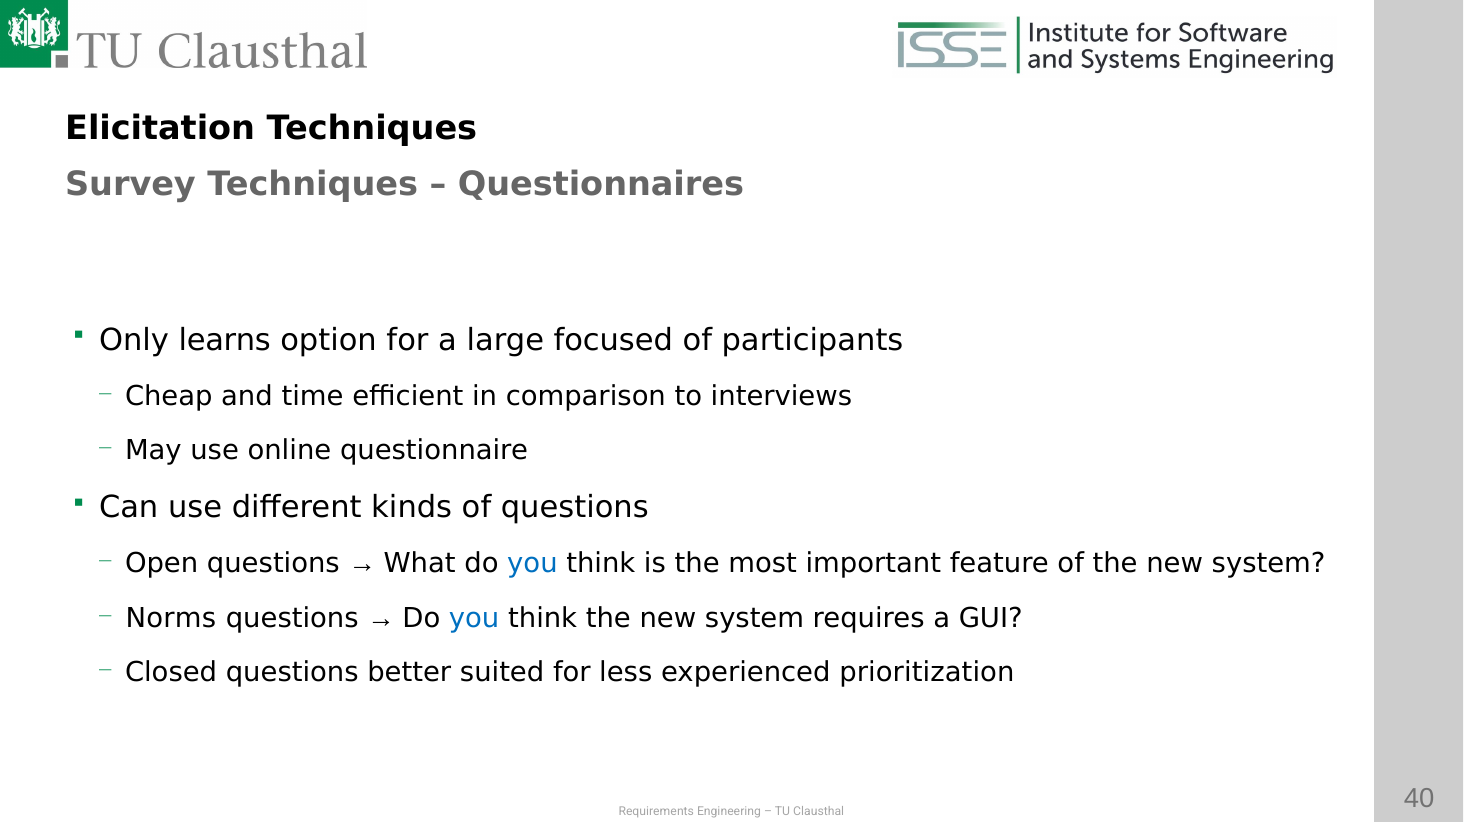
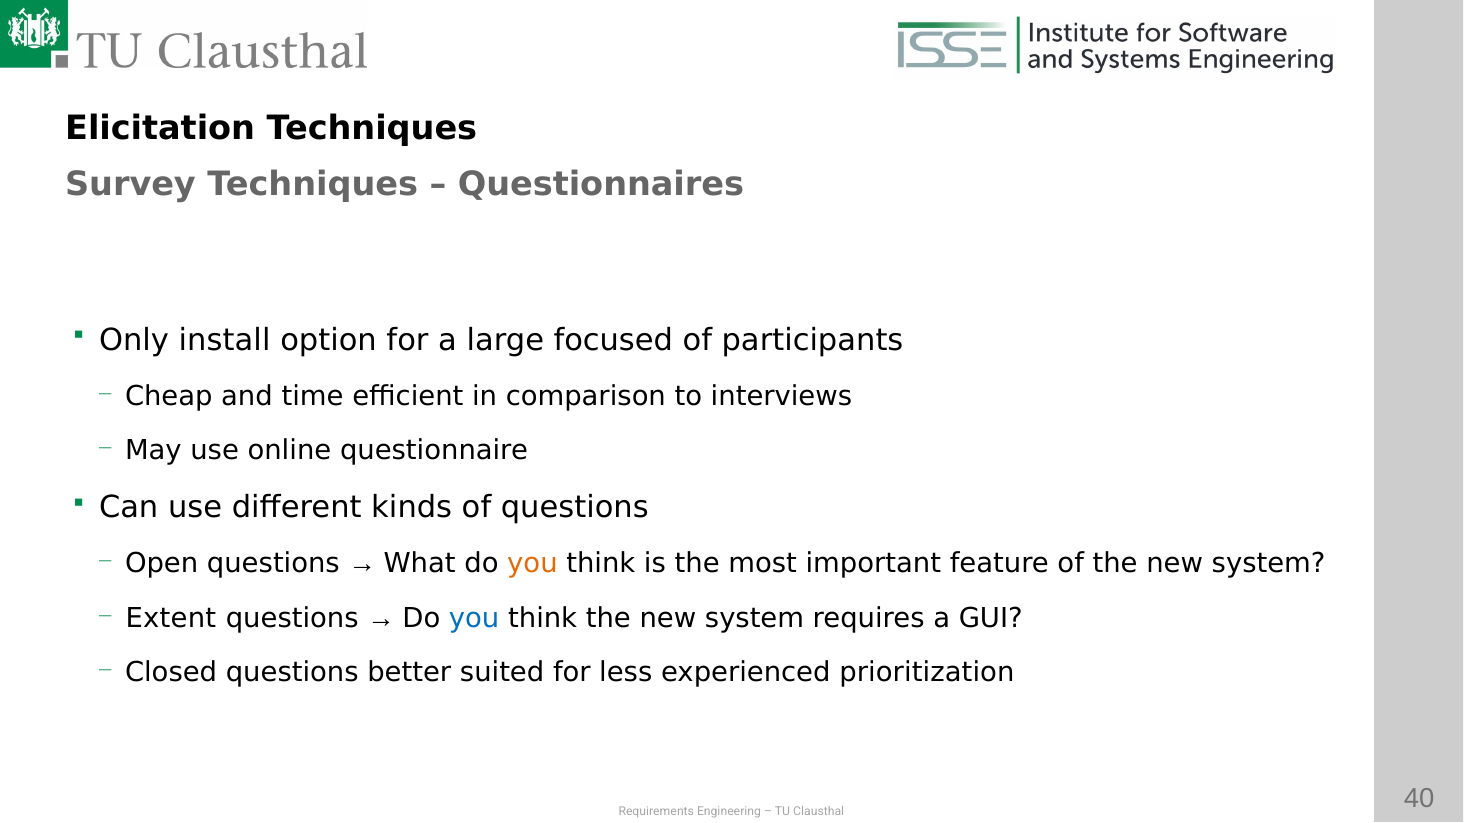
learns: learns -> install
you at (532, 564) colour: blue -> orange
Norms: Norms -> Extent
